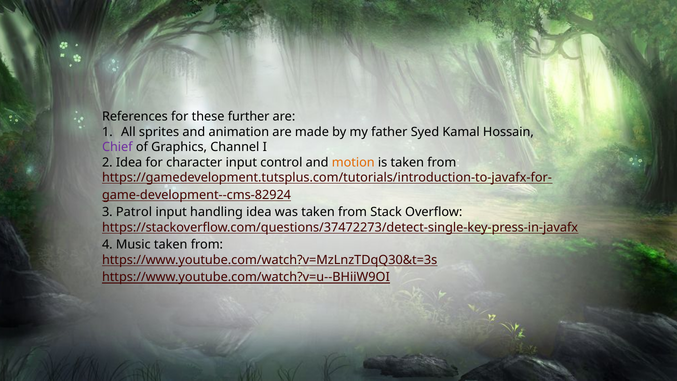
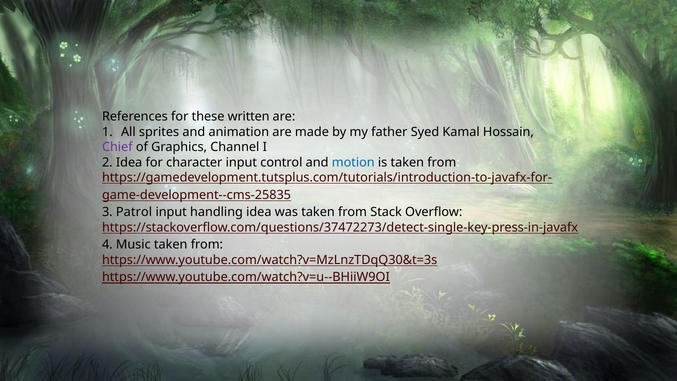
further: further -> written
motion colour: orange -> blue
game-development--cms-82924: game-development--cms-82924 -> game-development--cms-25835
